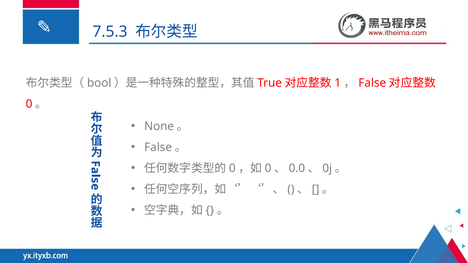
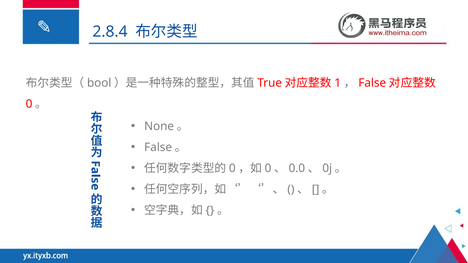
7.5.3: 7.5.3 -> 2.8.4
